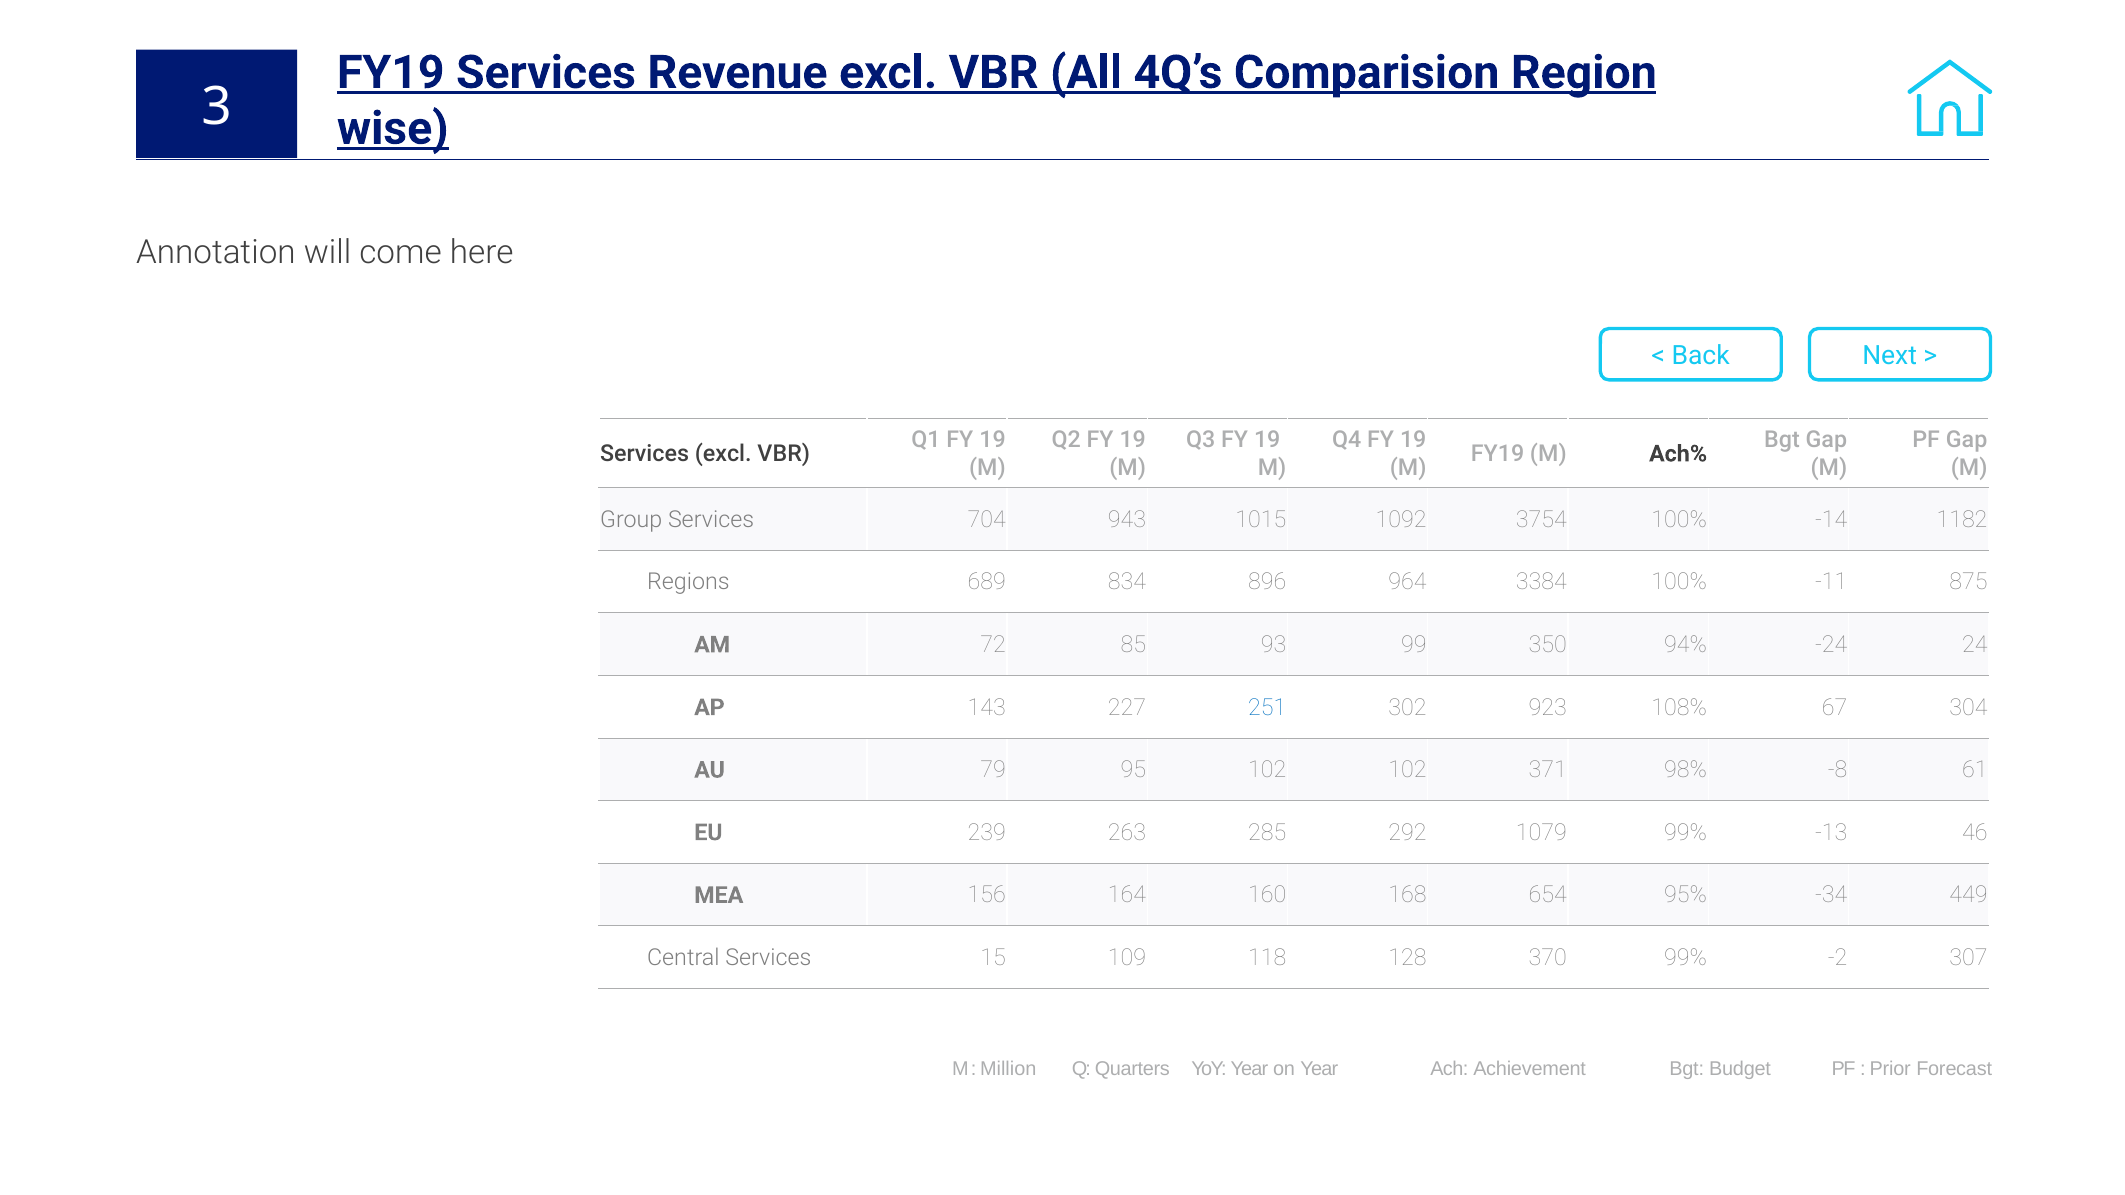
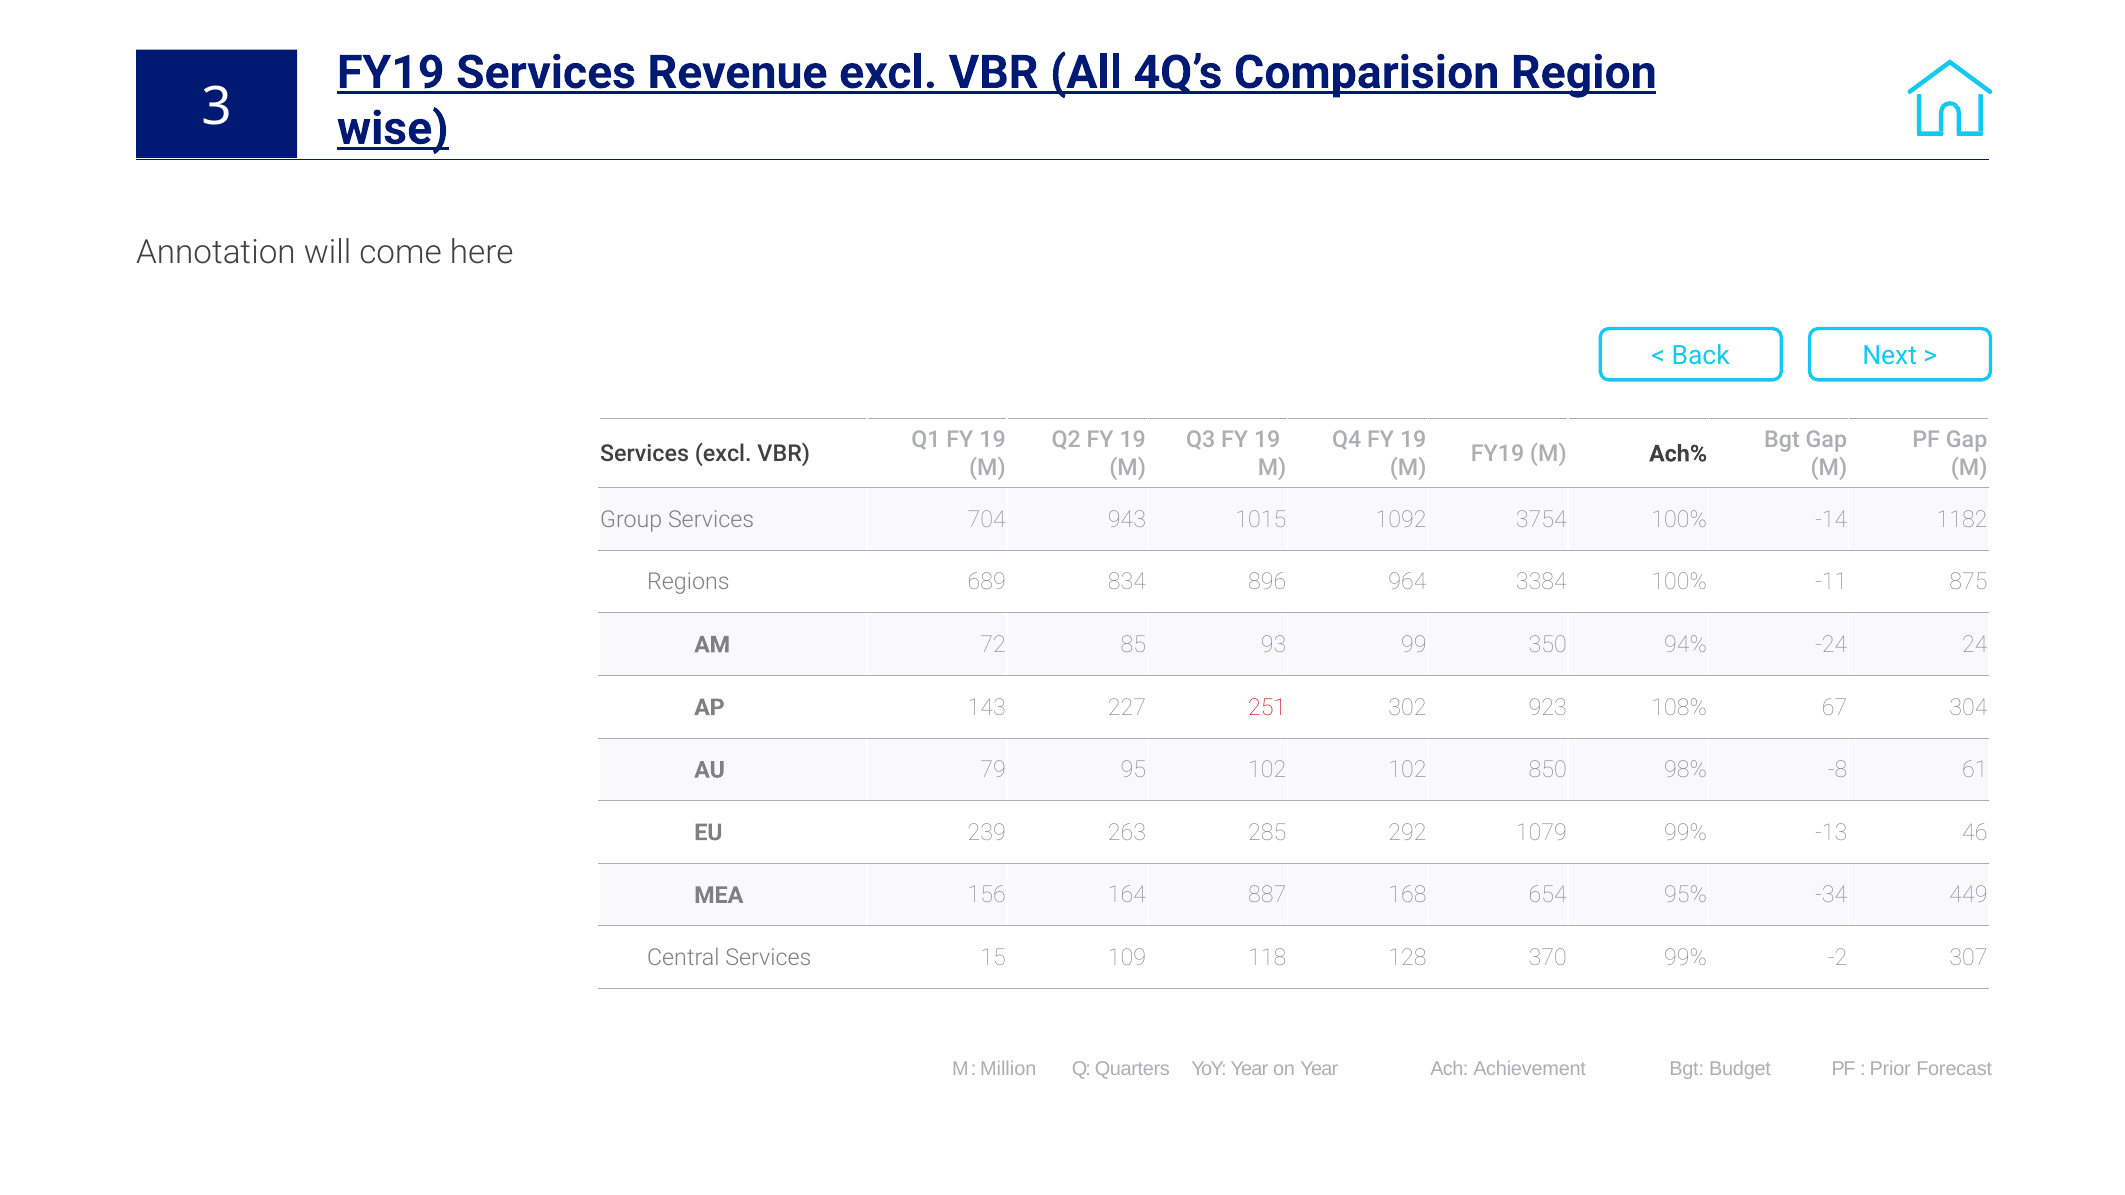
251 colour: blue -> red
371: 371 -> 850
160: 160 -> 887
